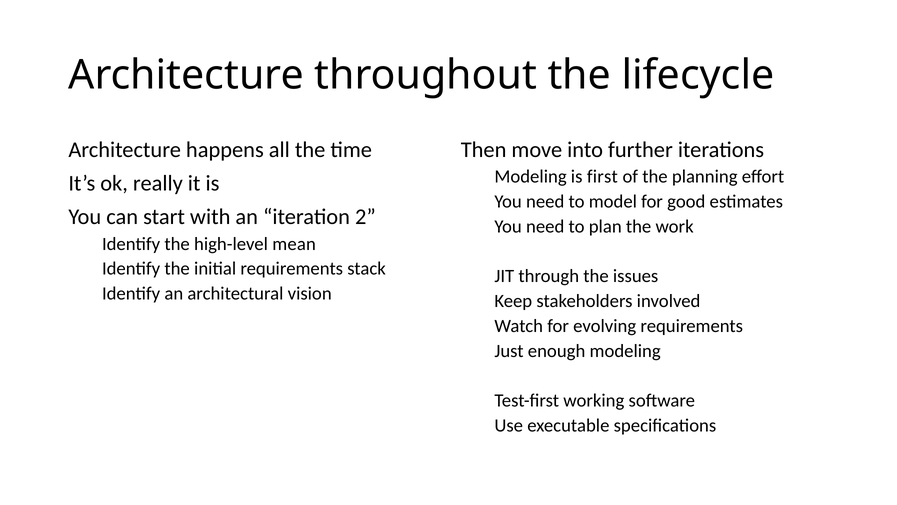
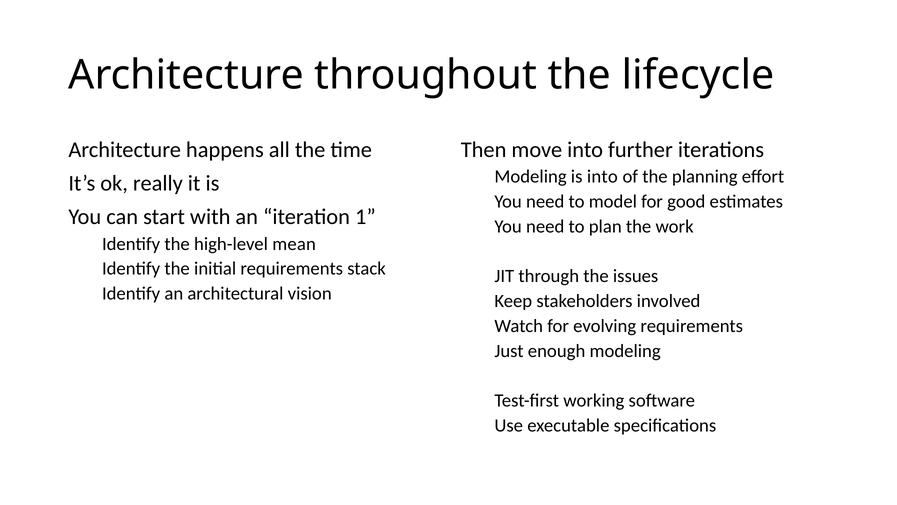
is first: first -> into
2: 2 -> 1
